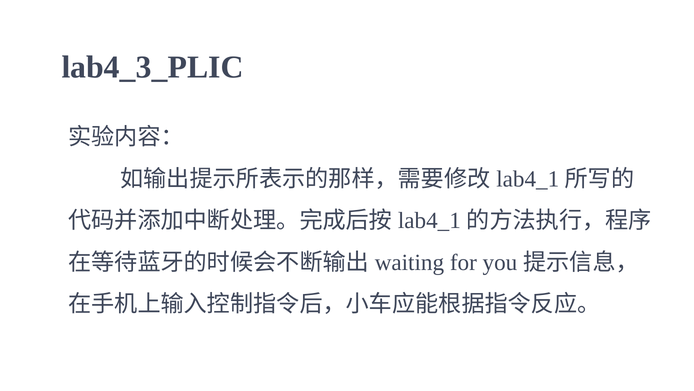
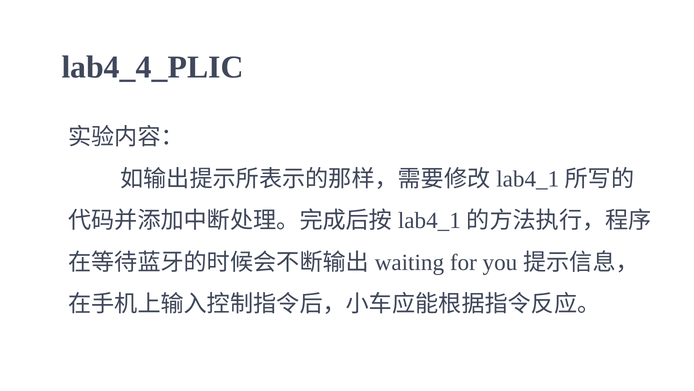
lab4_3_PLIC: lab4_3_PLIC -> lab4_4_PLIC
